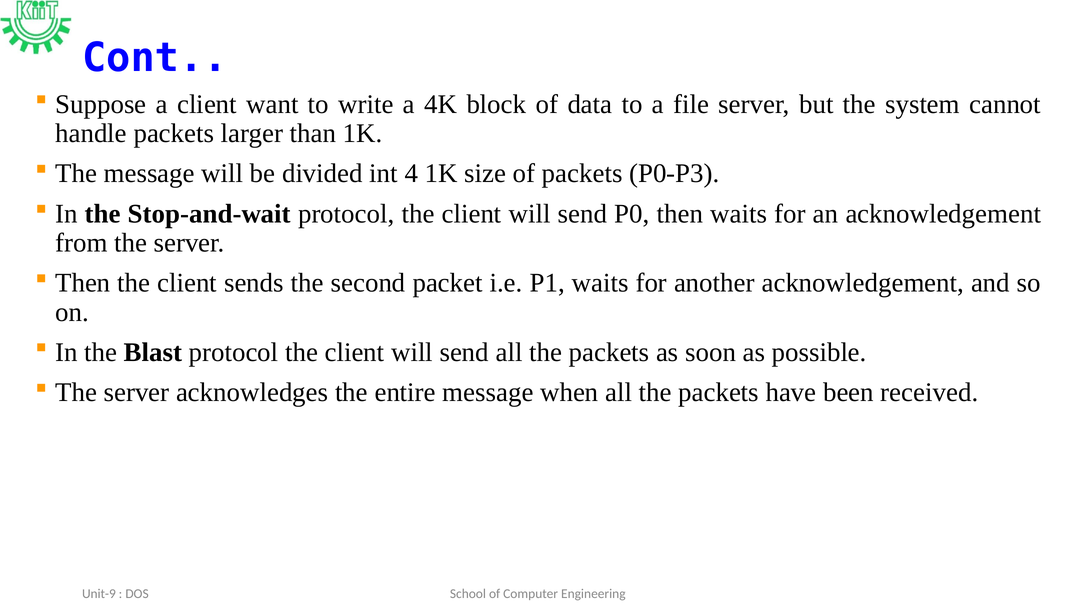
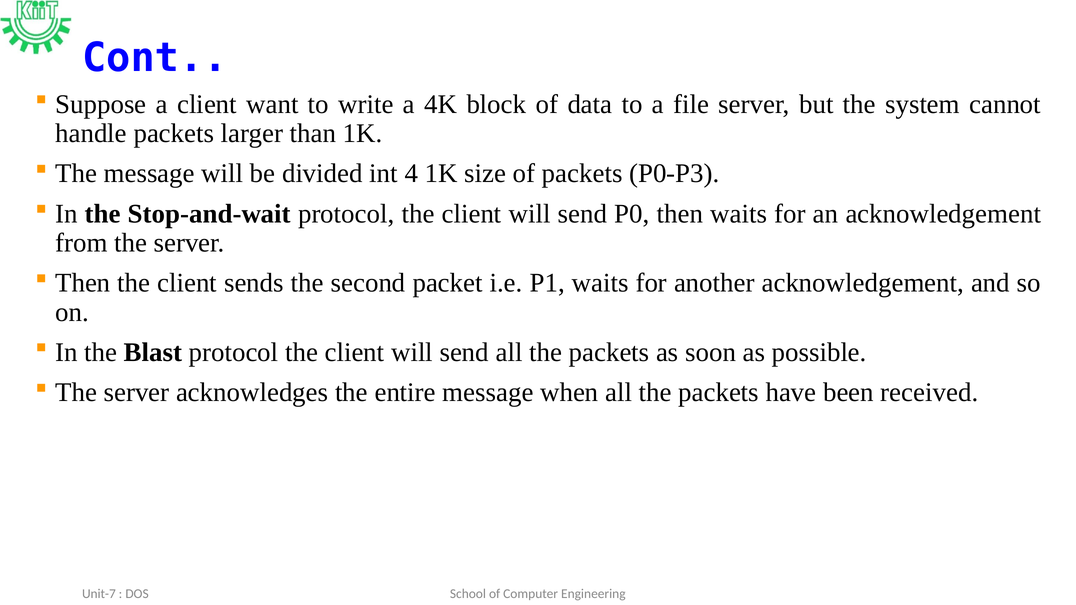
Unit-9: Unit-9 -> Unit-7
